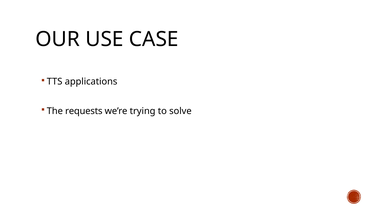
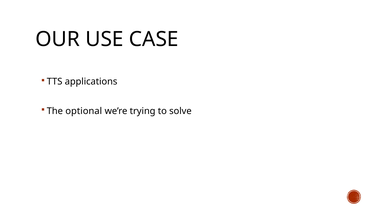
requests: requests -> optional
